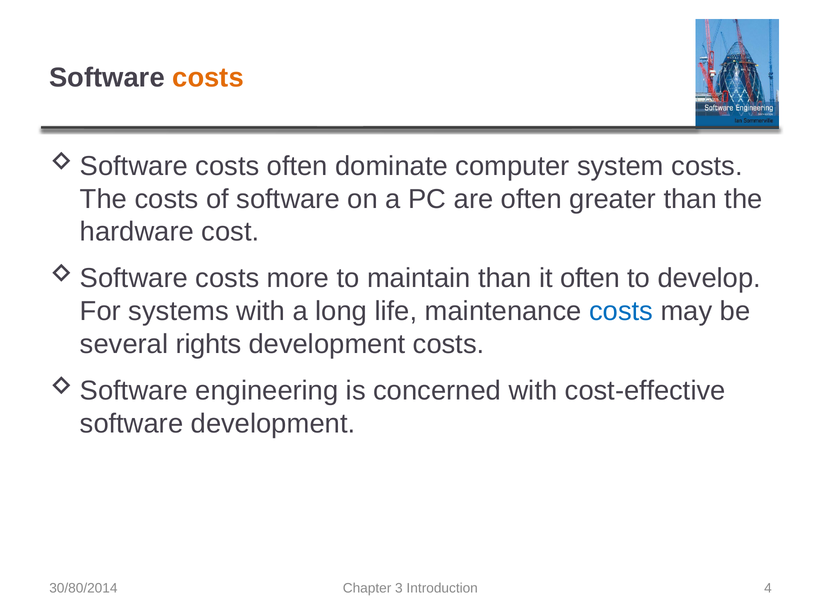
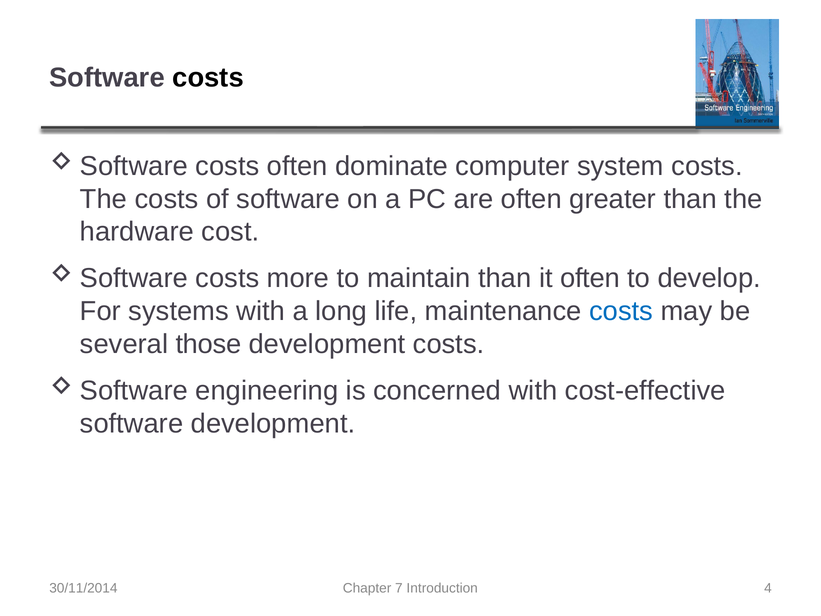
costs at (208, 78) colour: orange -> black
rights: rights -> those
30/80/2014: 30/80/2014 -> 30/11/2014
3: 3 -> 7
